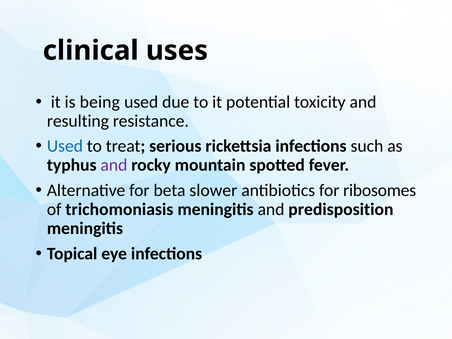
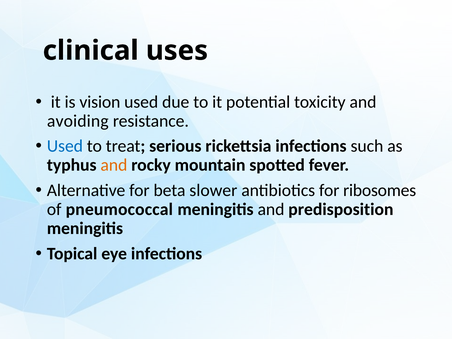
being: being -> vision
resulting: resulting -> avoiding
and at (114, 165) colour: purple -> orange
trichomoniasis: trichomoniasis -> pneumococcal
